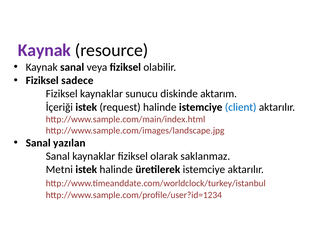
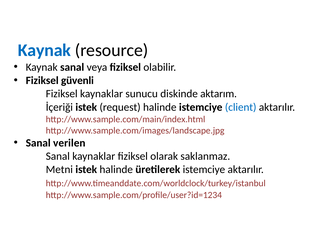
Kaynak at (44, 50) colour: purple -> blue
sadece: sadece -> güvenli
yazılan: yazılan -> verilen
